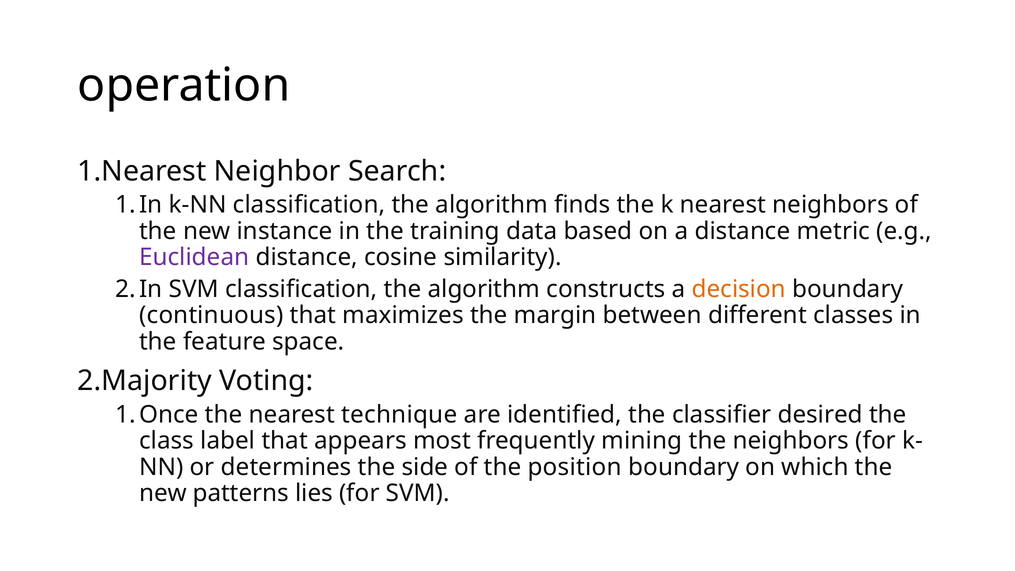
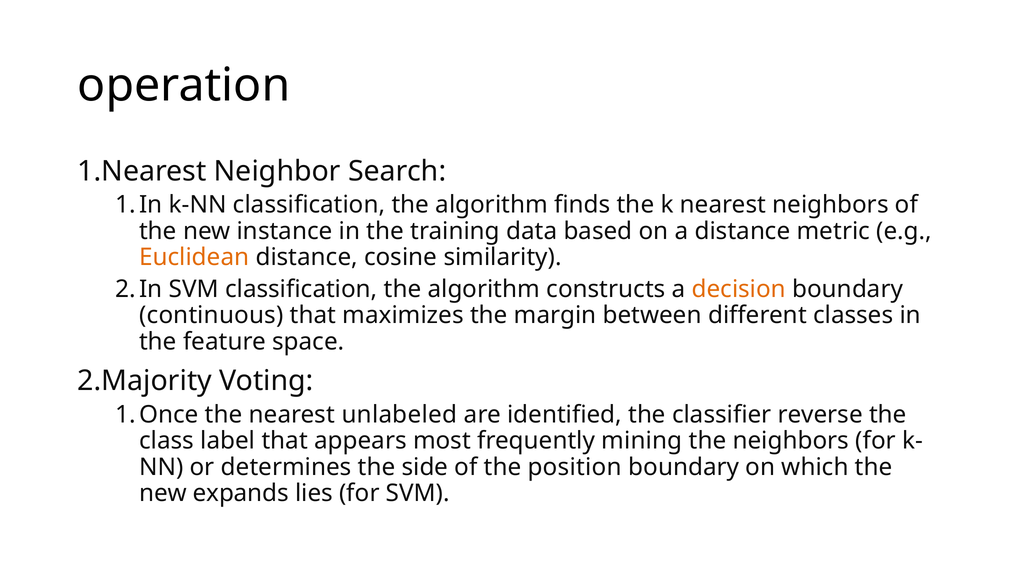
Euclidean colour: purple -> orange
technique: technique -> unlabeled
desired: desired -> reverse
patterns: patterns -> expands
